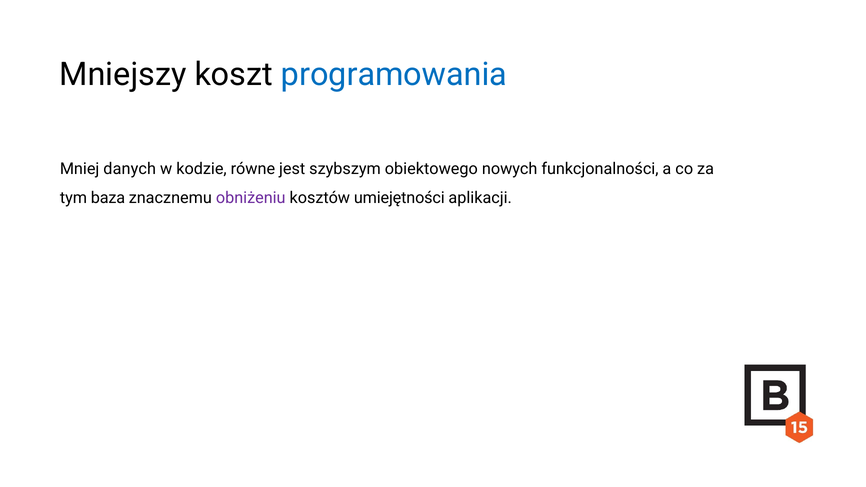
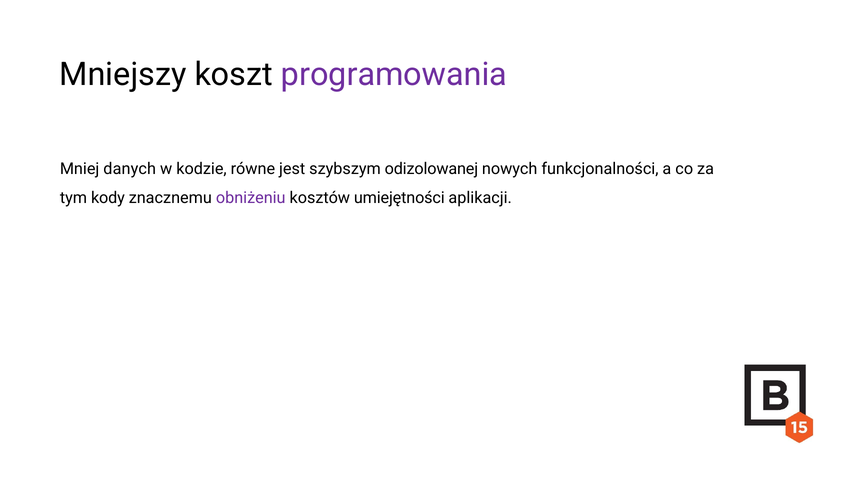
programowania colour: blue -> purple
obiektowego: obiektowego -> odizolowanej
baza: baza -> kody
